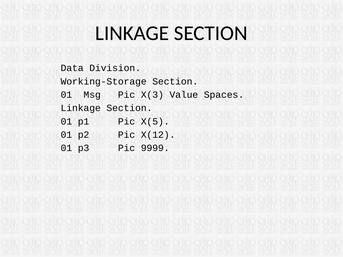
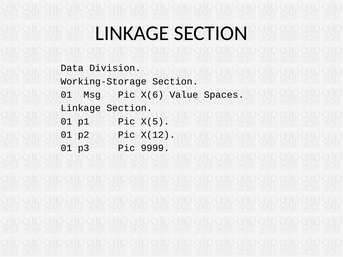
X(3: X(3 -> X(6
